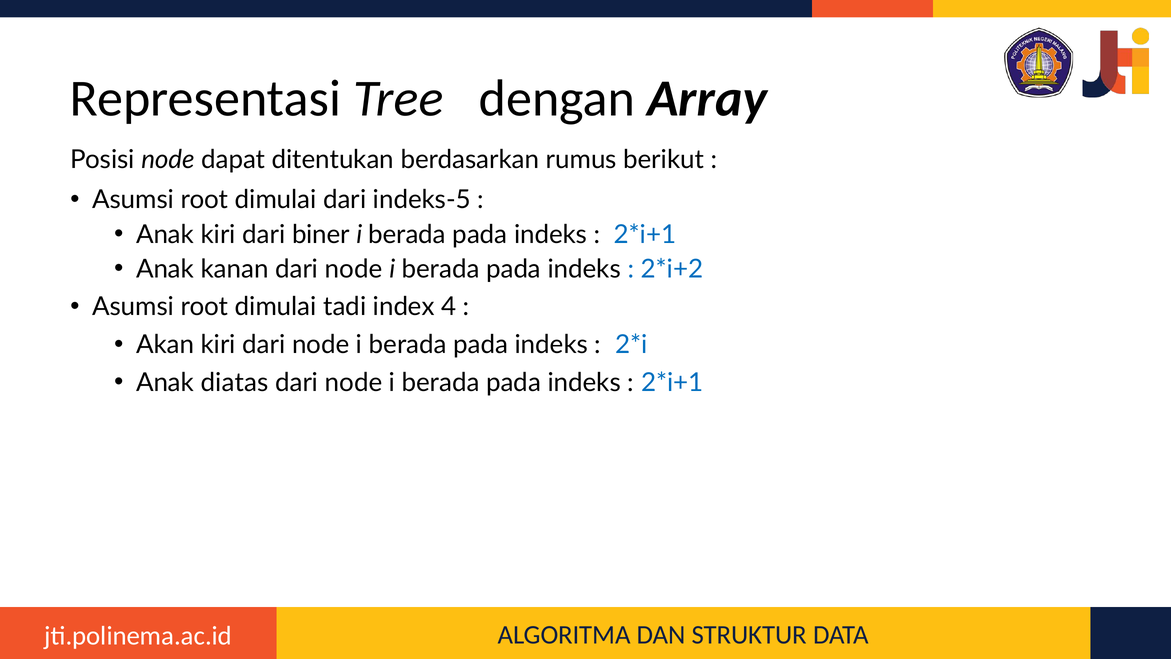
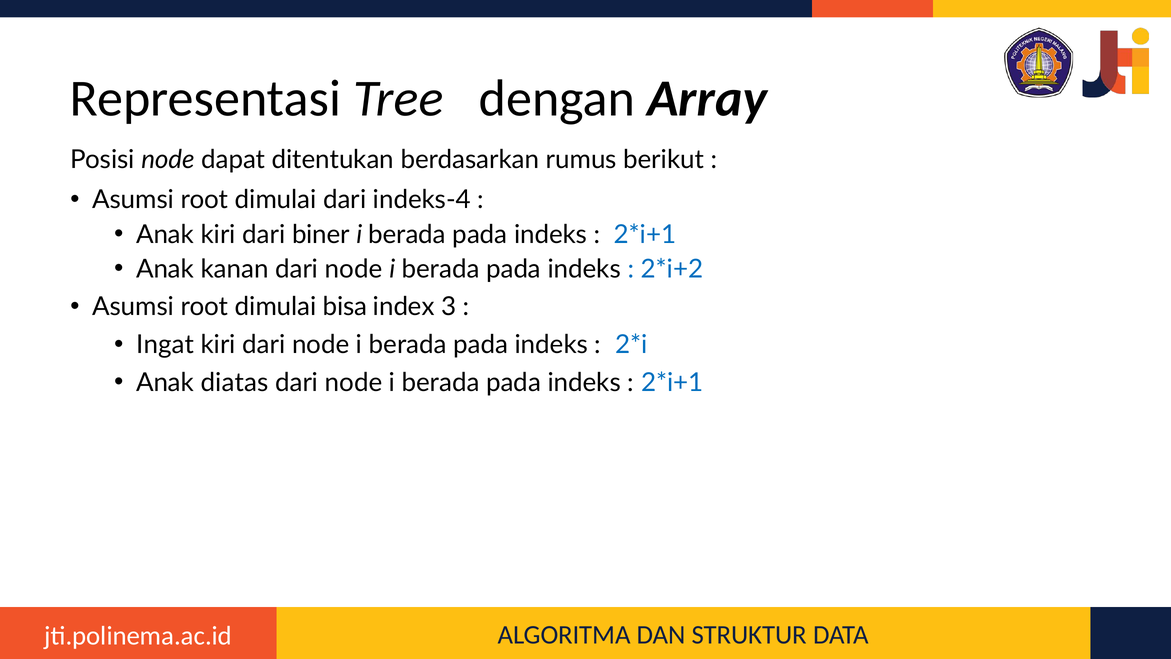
indeks-5: indeks-5 -> indeks-4
tadi: tadi -> bisa
4: 4 -> 3
Akan: Akan -> Ingat
